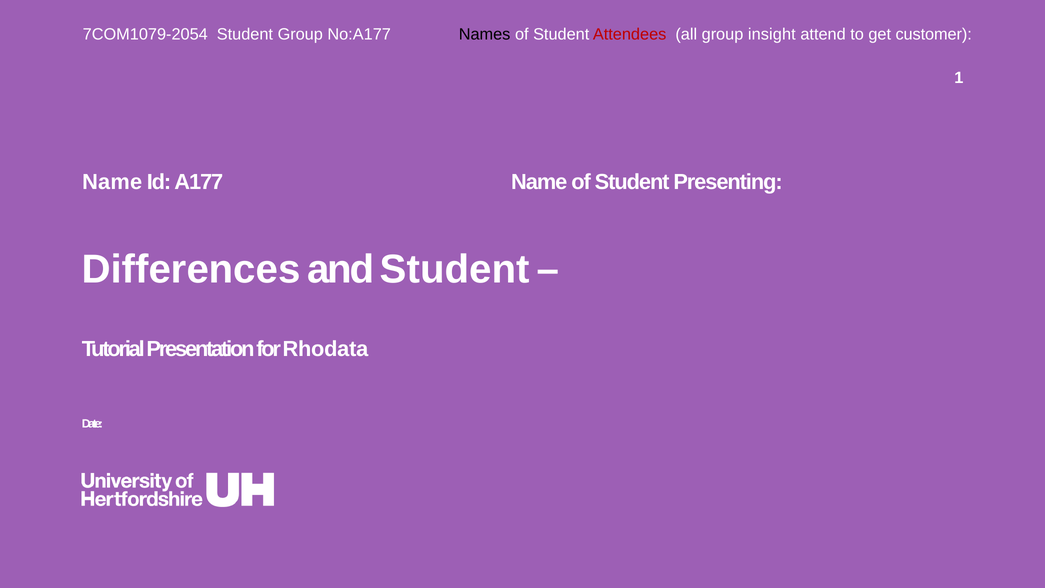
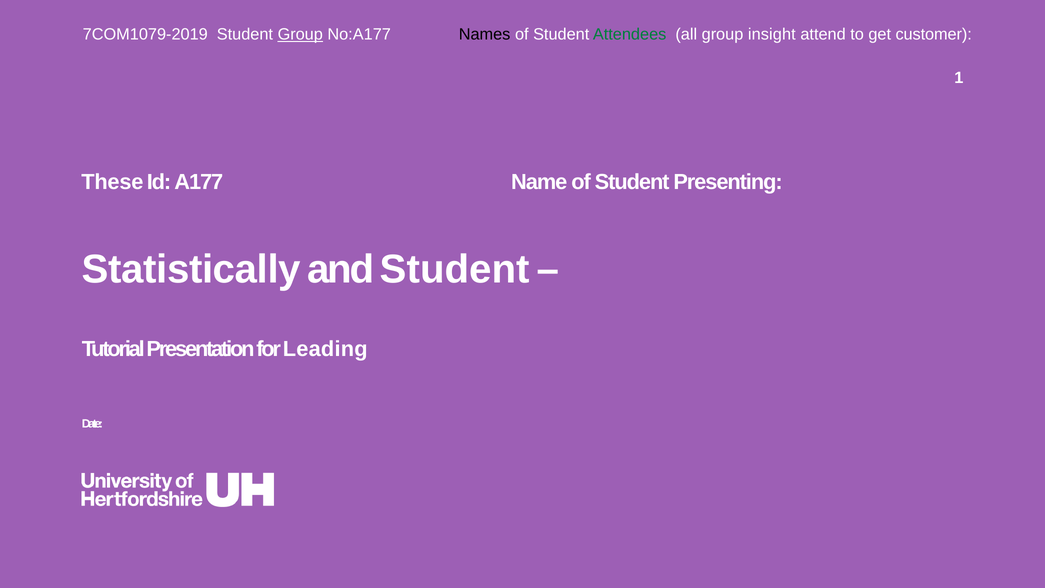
7COM1079-2054: 7COM1079-2054 -> 7COM1079-2019
Group at (300, 34) underline: none -> present
Attendees colour: red -> green
Name at (112, 182): Name -> These
Differences: Differences -> Statistically
Rhodata: Rhodata -> Leading
